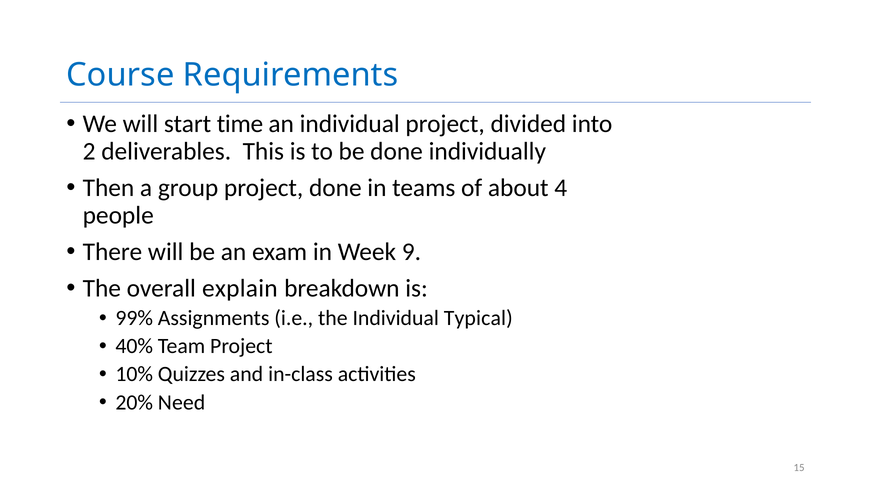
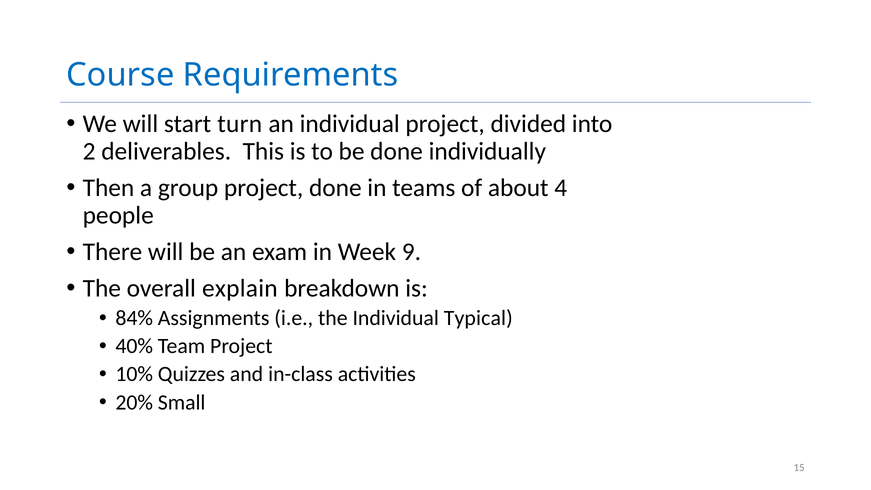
time: time -> turn
99%: 99% -> 84%
Need: Need -> Small
